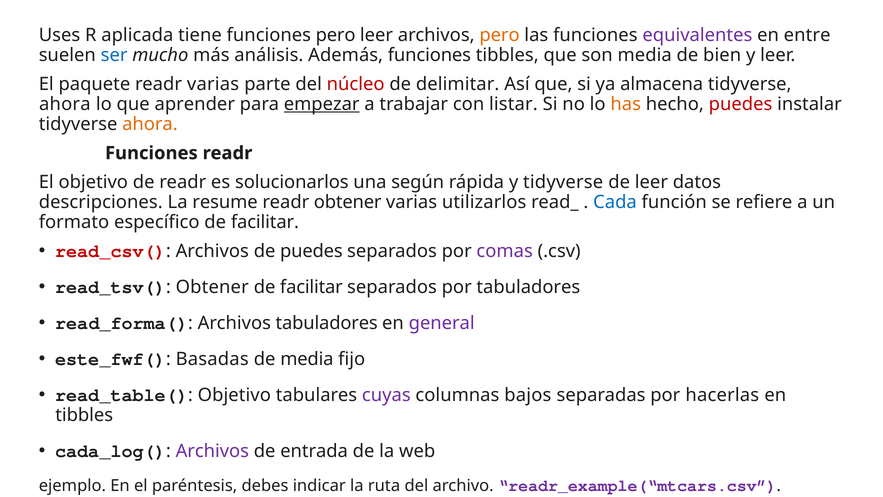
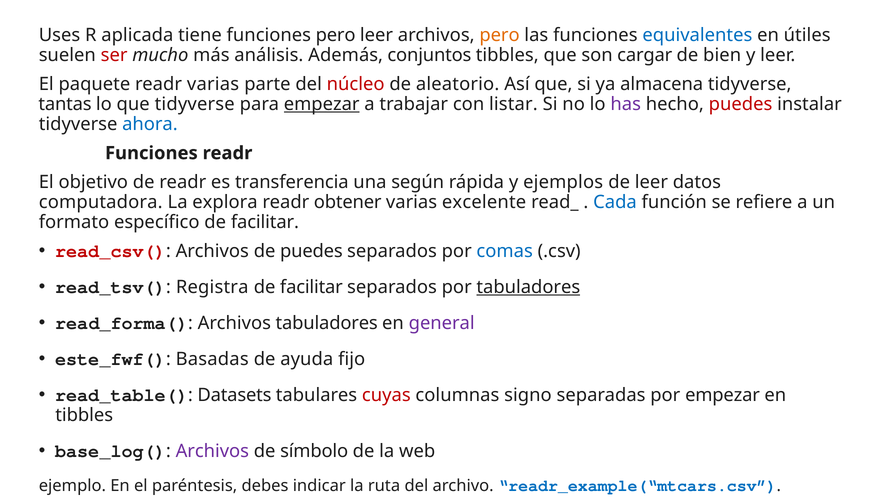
equivalentes colour: purple -> blue
entre: entre -> útiles
ser colour: blue -> red
Además funciones: funciones -> conjuntos
son media: media -> cargar
delimitar: delimitar -> aleatorio
ahora at (65, 104): ahora -> tantas
que aprender: aprender -> tidyverse
has colour: orange -> purple
ahora at (150, 124) colour: orange -> blue
solucionarlos: solucionarlos -> transferencia
y tidyverse: tidyverse -> ejemplos
descripciones: descripciones -> computadora
resume: resume -> explora
utilizarlos: utilizarlos -> excelente
comas colour: purple -> blue
Obtener at (212, 287): Obtener -> Registra
tabuladores at (528, 287) underline: none -> present
de media: media -> ayuda
Objetivo at (234, 395): Objetivo -> Datasets
cuyas colour: purple -> red
bajos: bajos -> signo
por hacerlas: hacerlas -> empezar
cada_log(: cada_log( -> base_log(
entrada: entrada -> símbolo
readr_example(“mtcars.csv colour: purple -> blue
